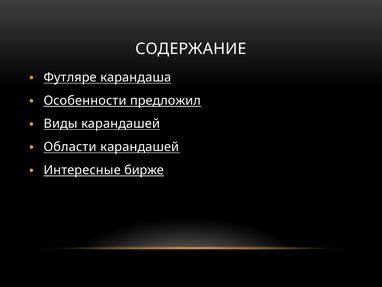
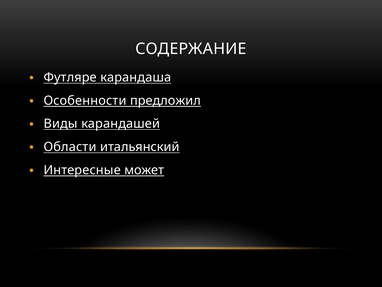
Области карандашей: карандашей -> итальянский
бирже: бирже -> может
